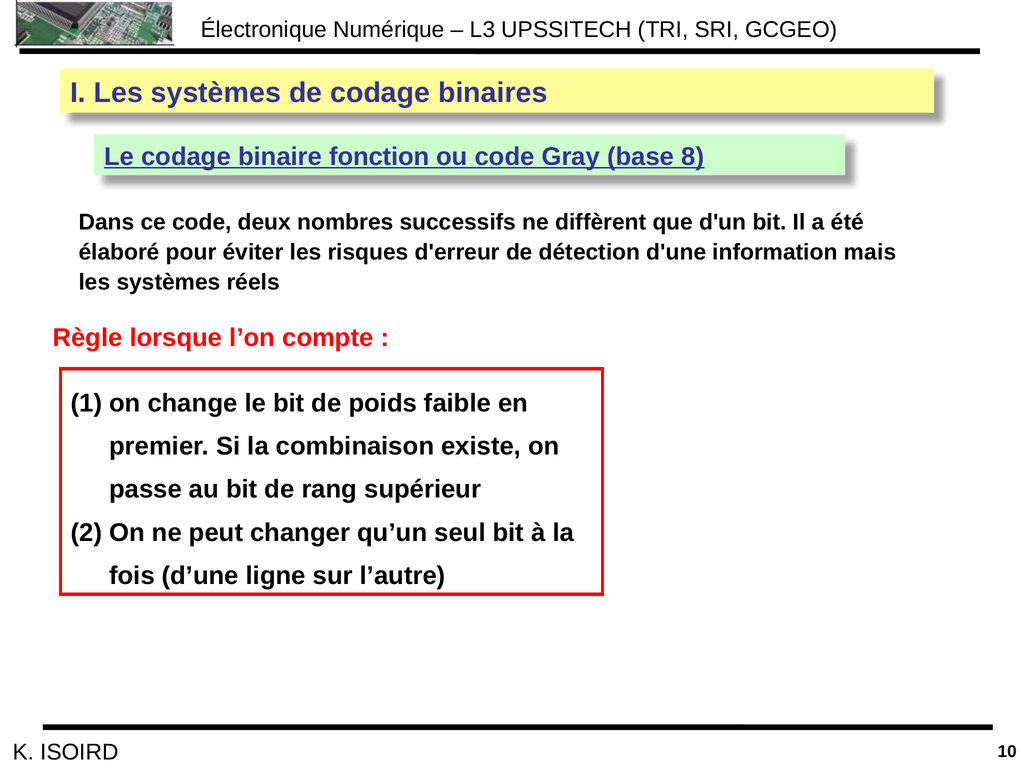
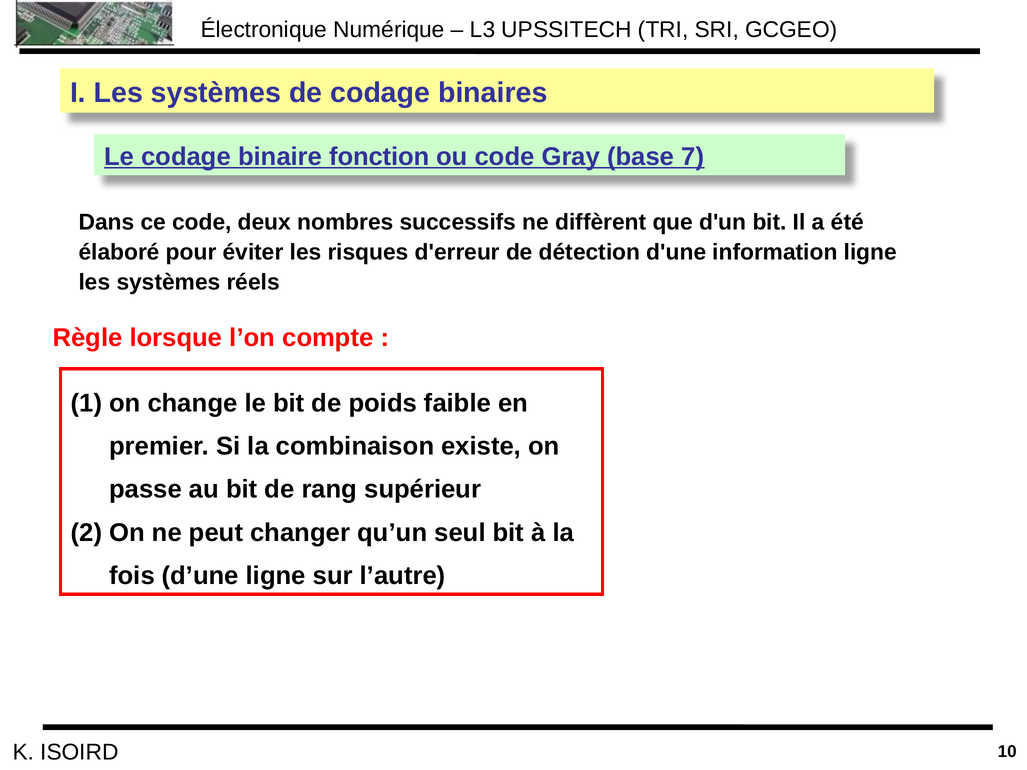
8: 8 -> 7
information mais: mais -> ligne
